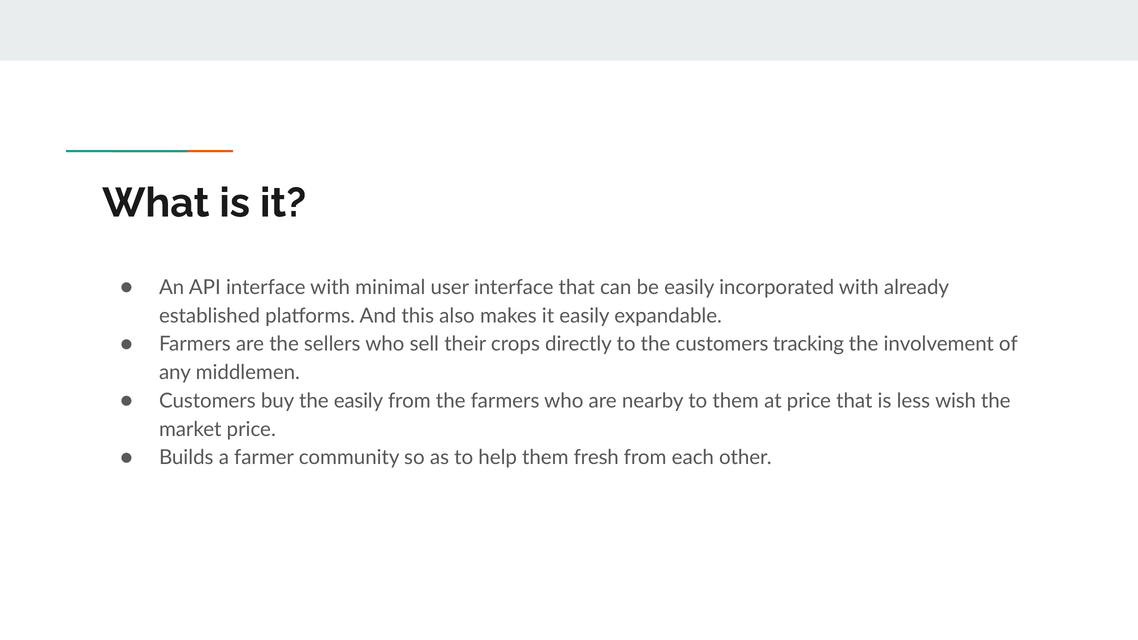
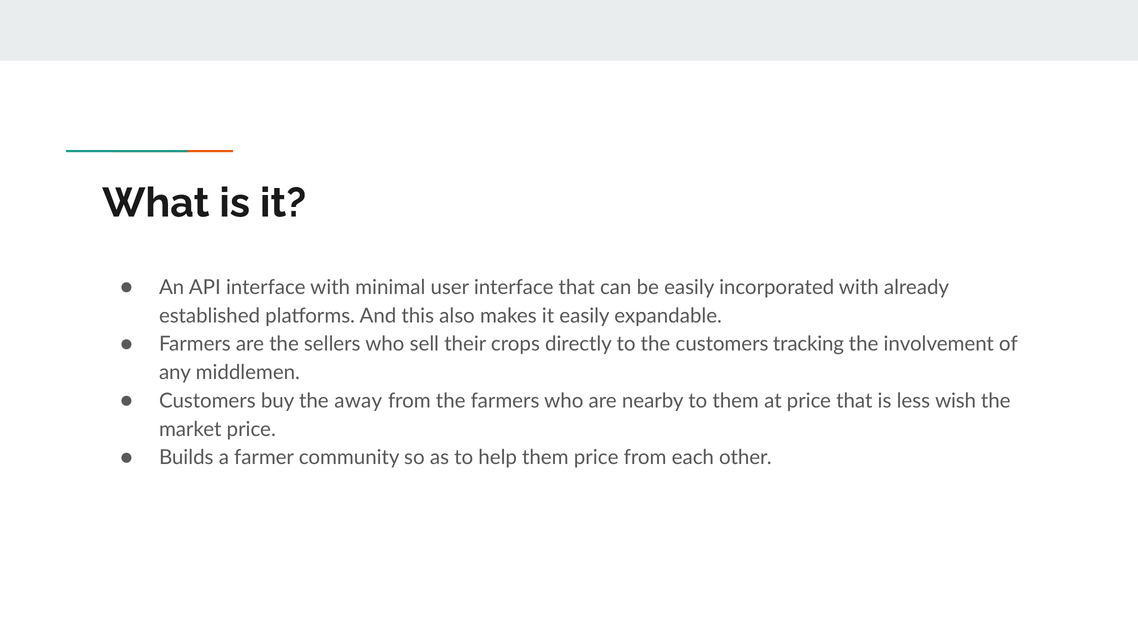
the easily: easily -> away
them fresh: fresh -> price
